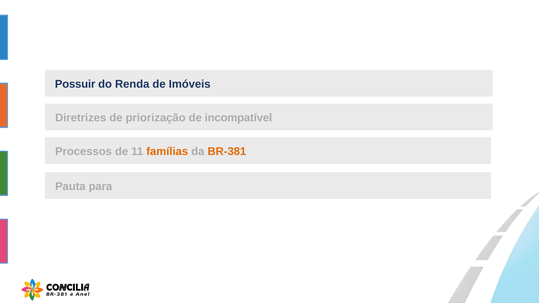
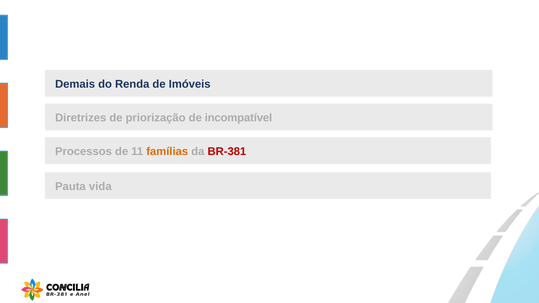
Possuir: Possuir -> Demais
BR-381 colour: orange -> red
para: para -> vida
